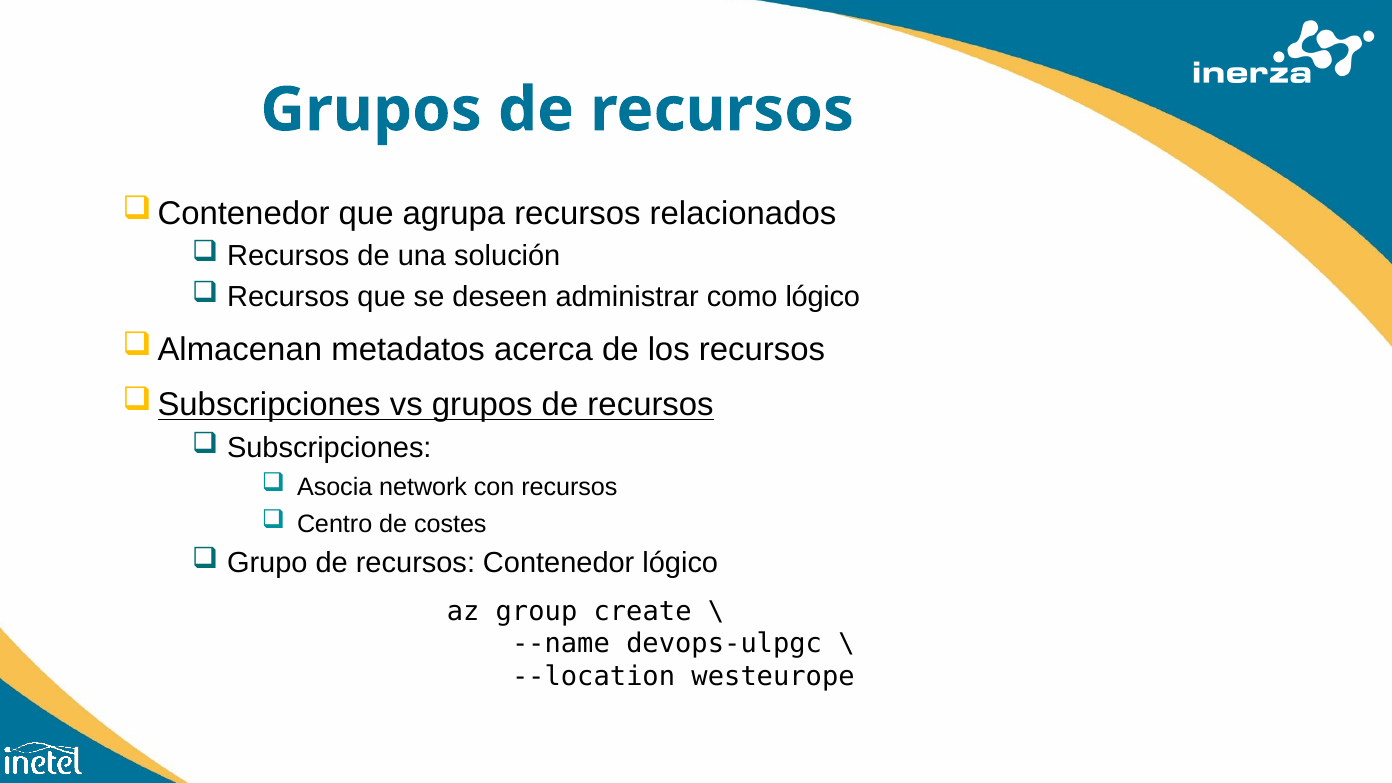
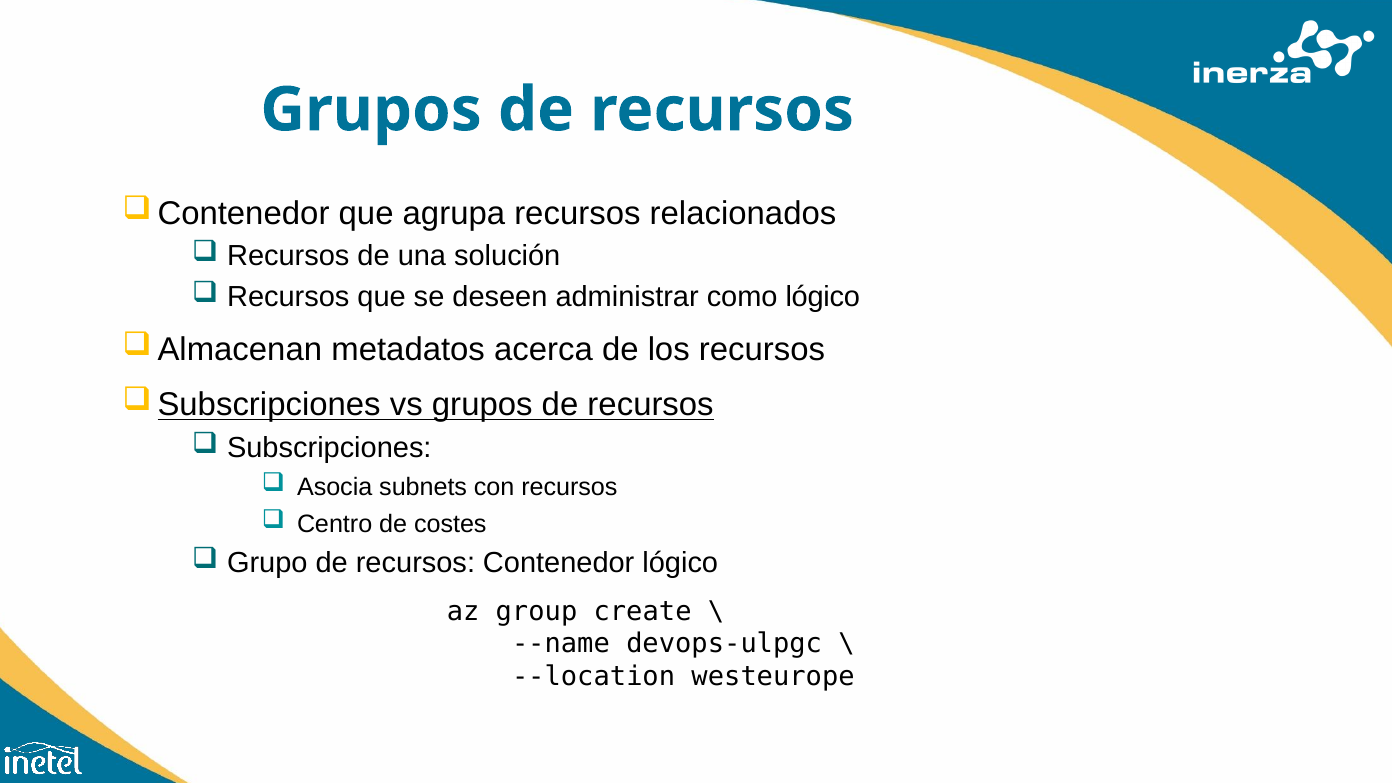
network: network -> subnets
